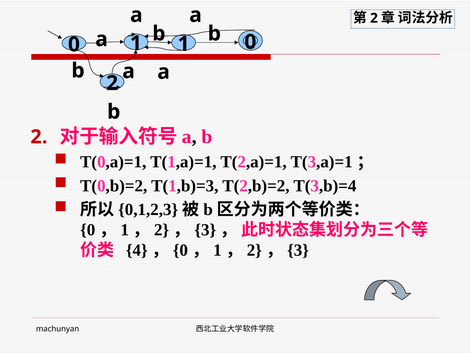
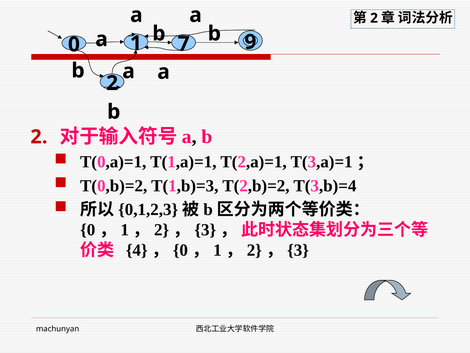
b 0: 0 -> 9
1 1: 1 -> 7
